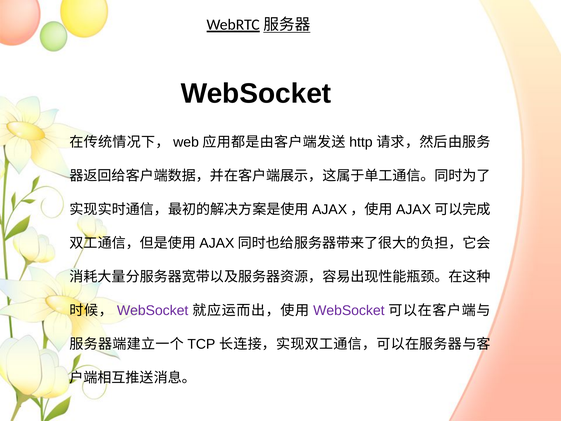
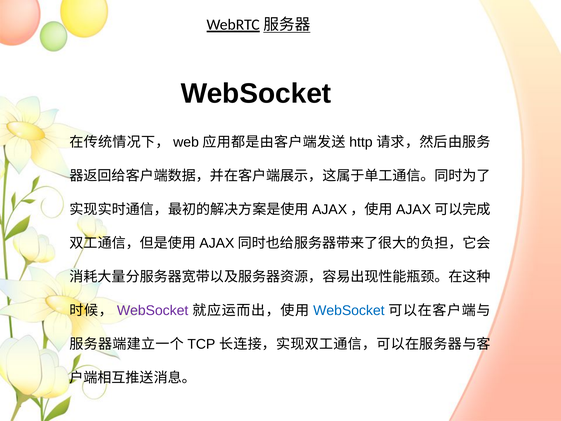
WebSocket at (349, 310) colour: purple -> blue
